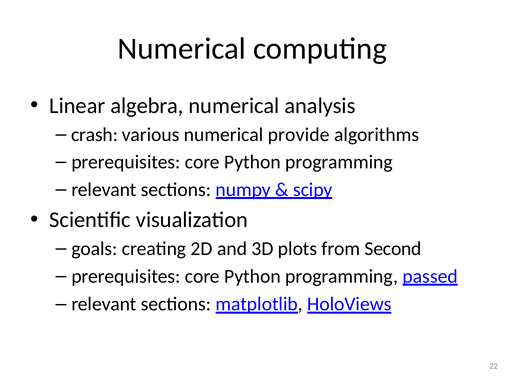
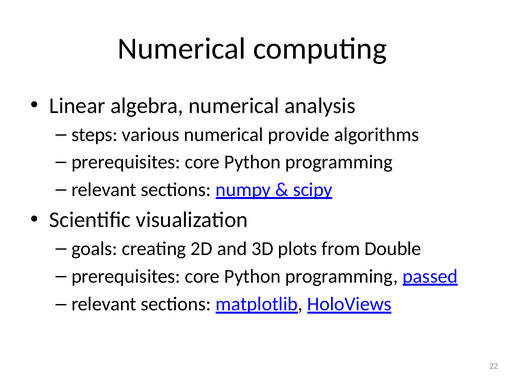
crash: crash -> steps
Second: Second -> Double
